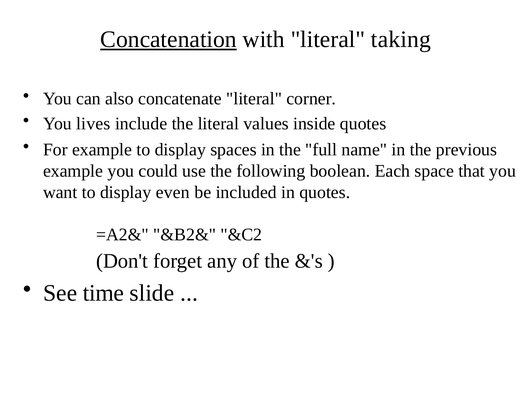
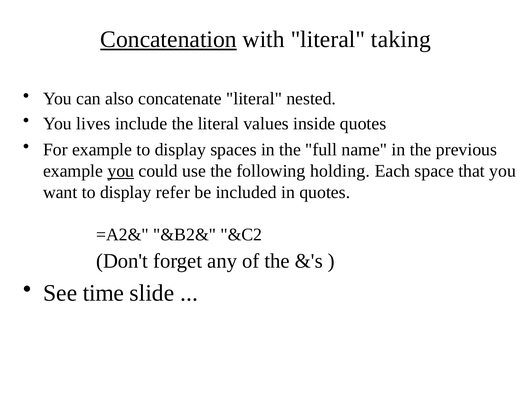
corner: corner -> nested
you at (121, 171) underline: none -> present
boolean: boolean -> holding
even: even -> refer
